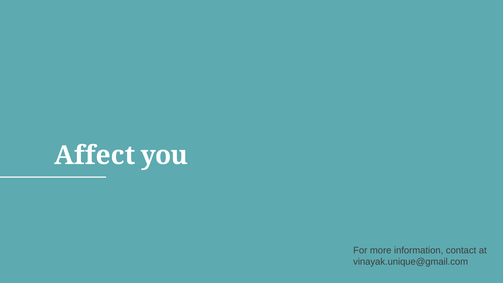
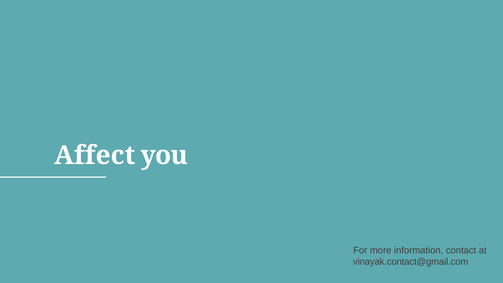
vinayak.unique@gmail.com: vinayak.unique@gmail.com -> vinayak.contact@gmail.com
